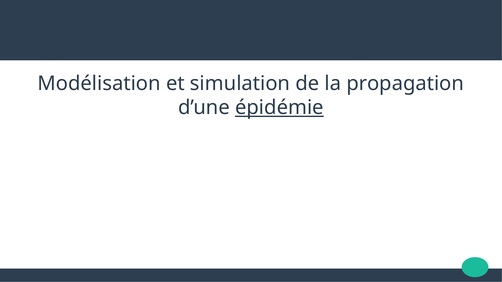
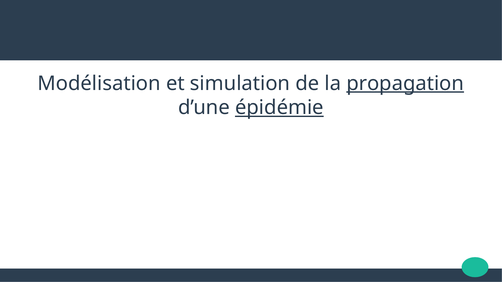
propagation underline: none -> present
